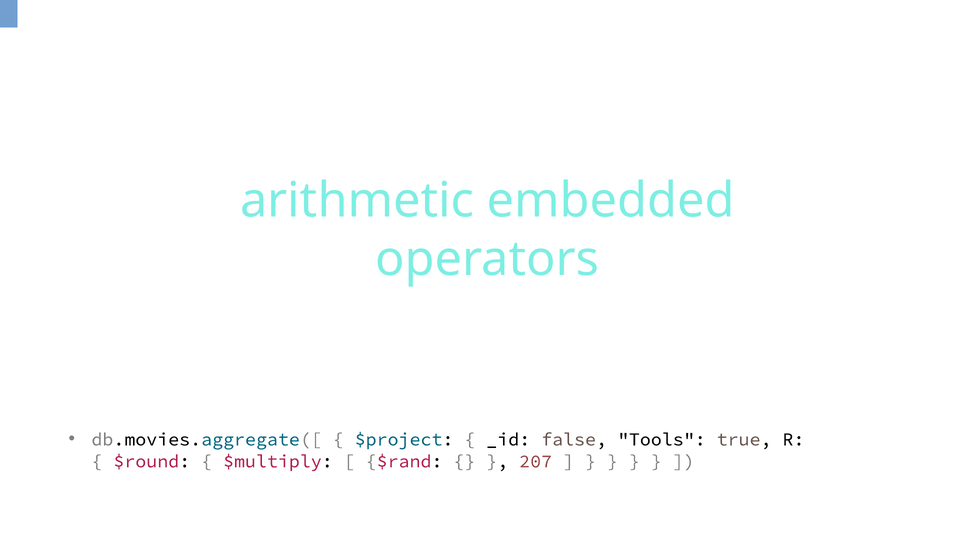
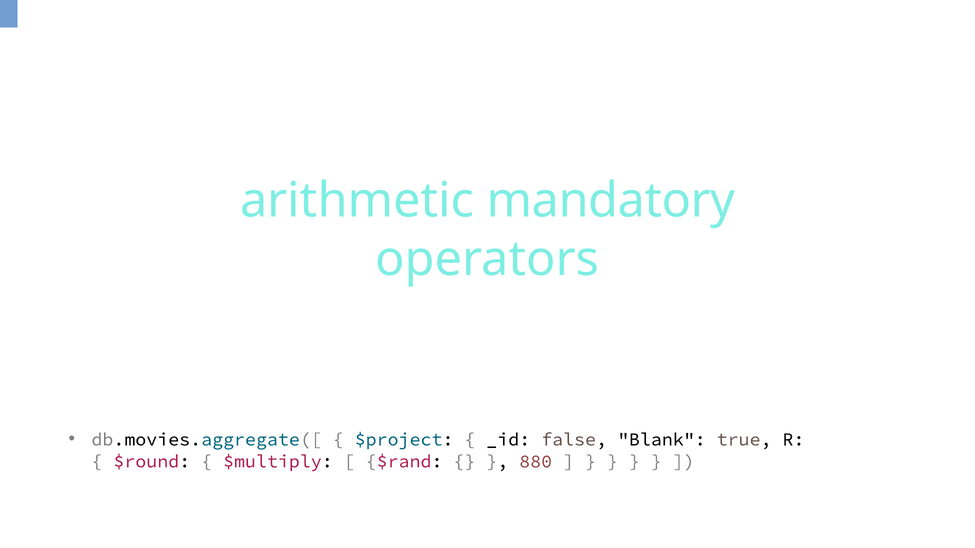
embedded: embedded -> mandatory
Tools: Tools -> Blank
207: 207 -> 880
